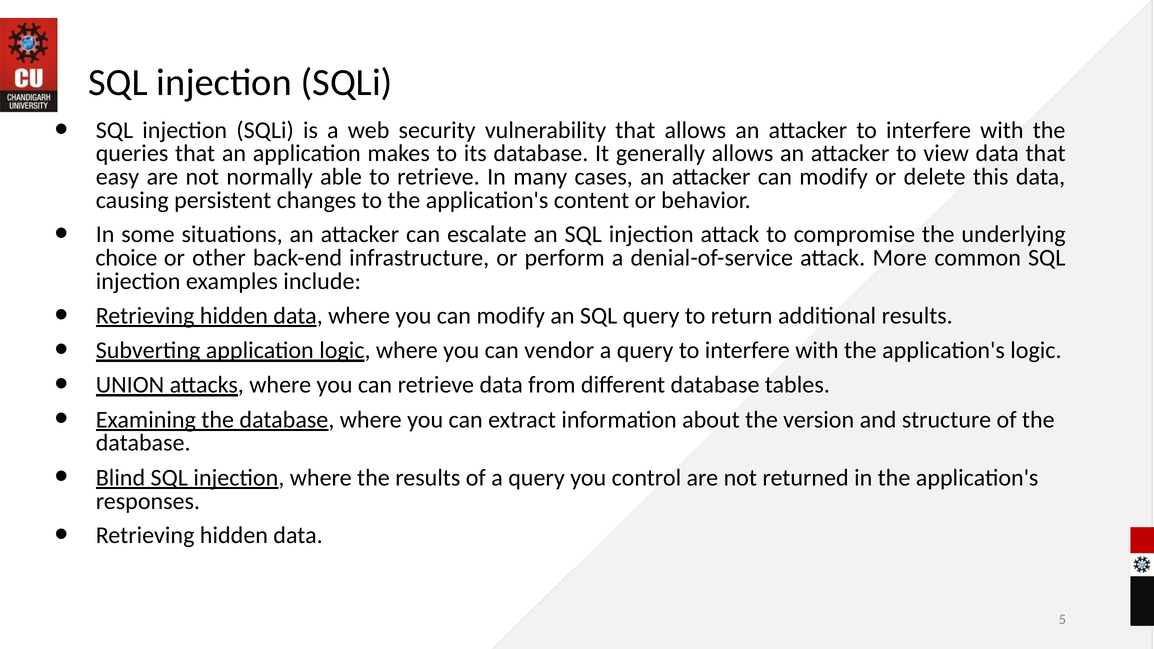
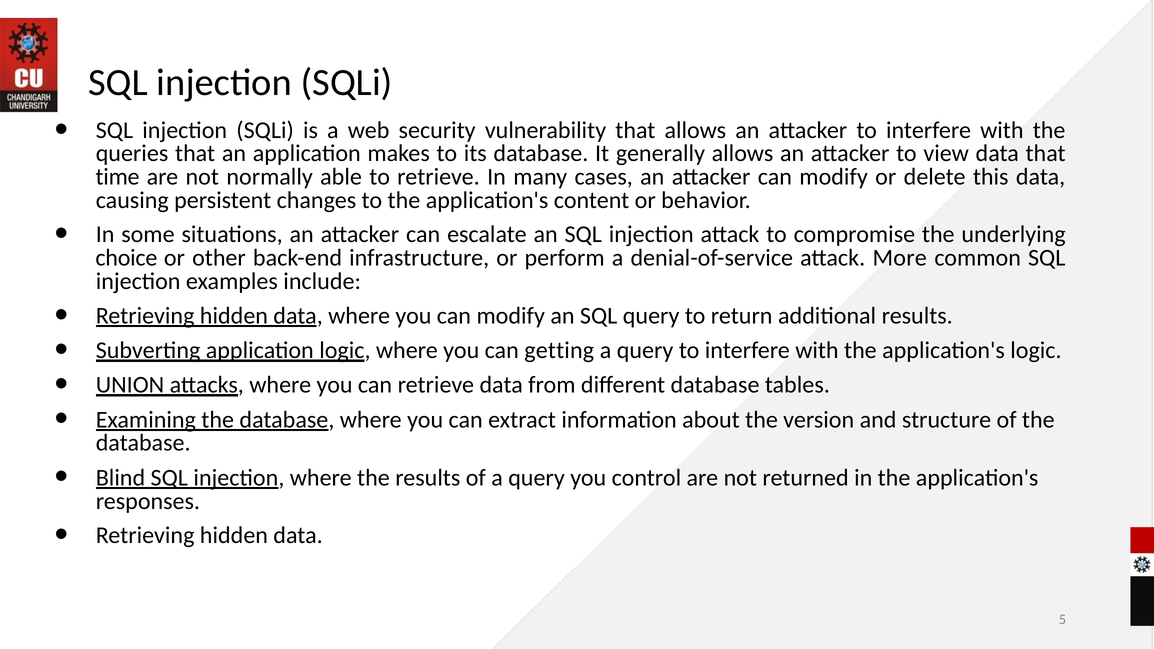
easy: easy -> time
vendor: vendor -> getting
